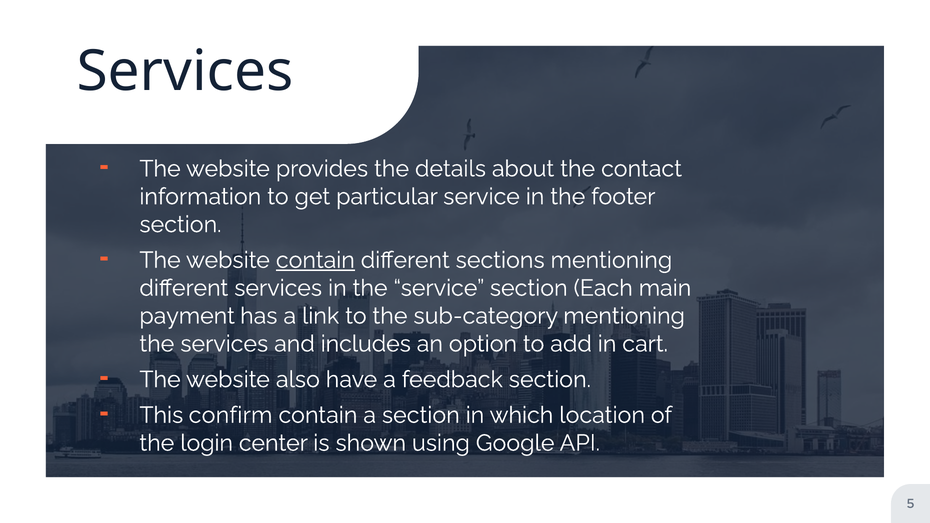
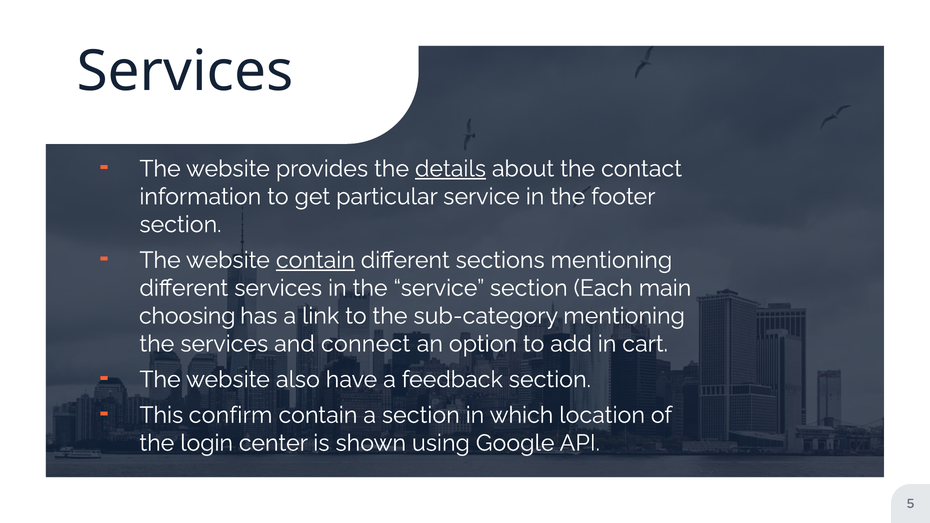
details underline: none -> present
payment: payment -> choosing
includes: includes -> connect
